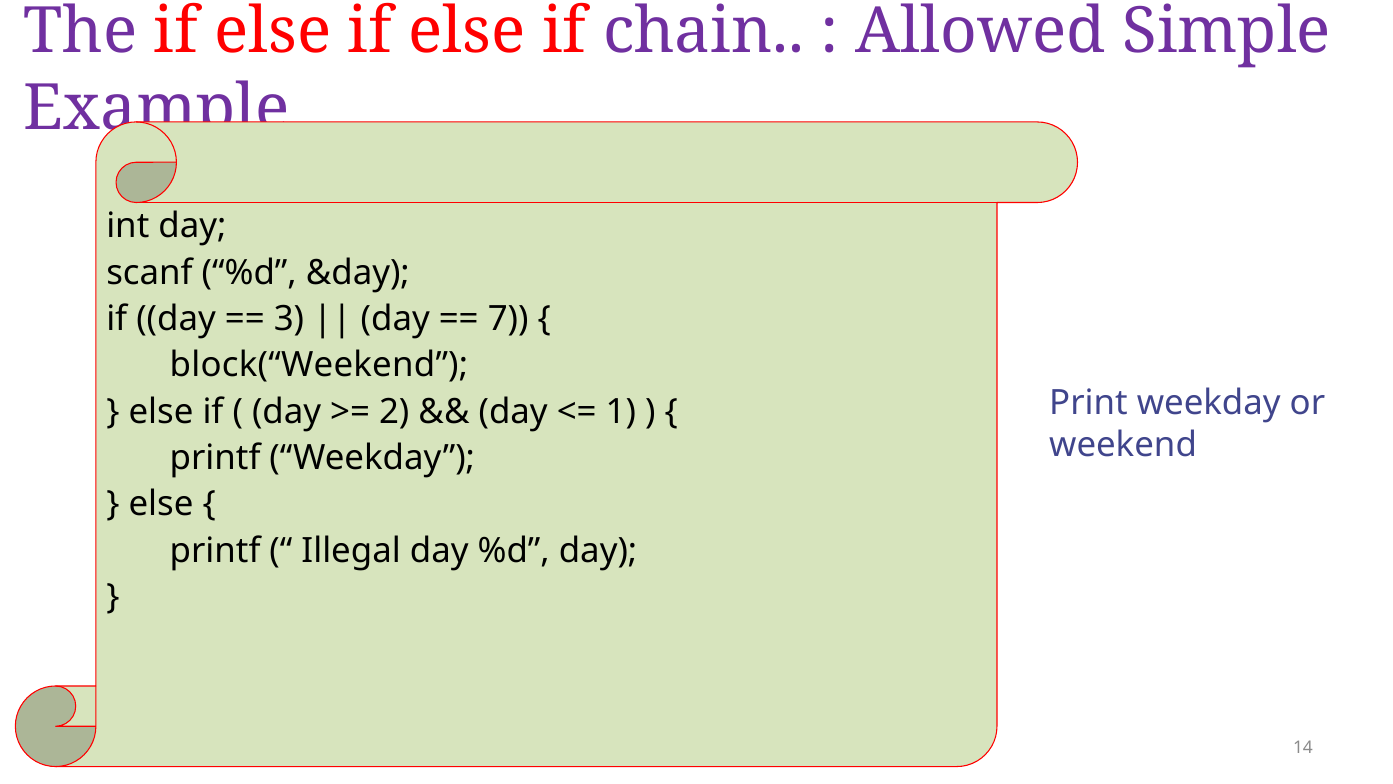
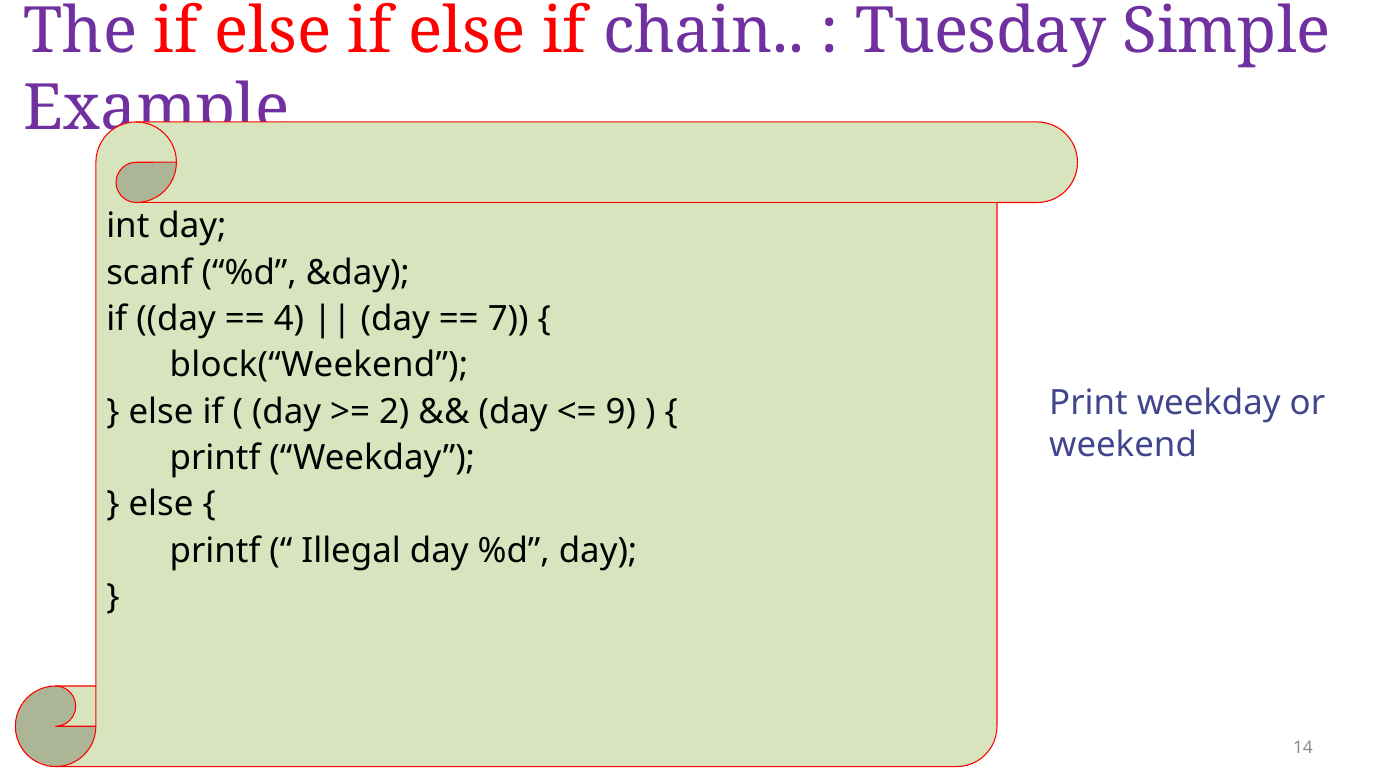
Allowed: Allowed -> Tuesday
3: 3 -> 4
1: 1 -> 9
